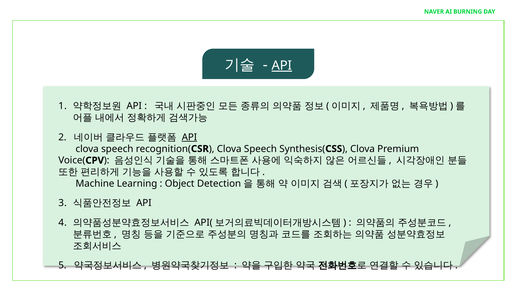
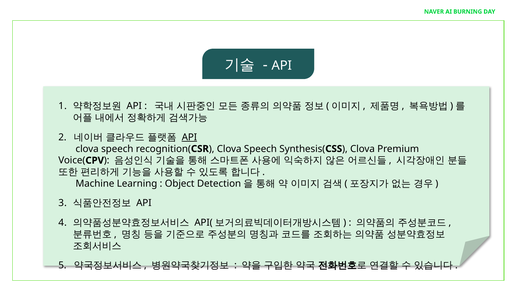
API at (282, 66) underline: present -> none
